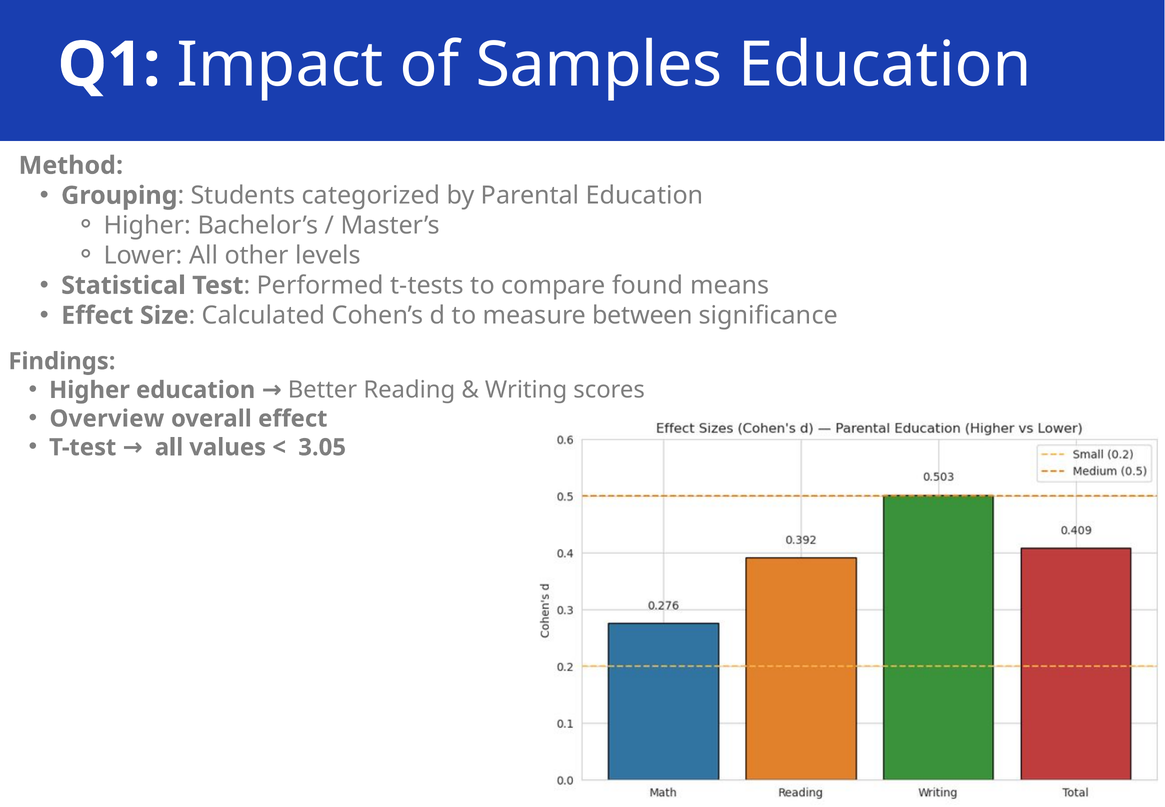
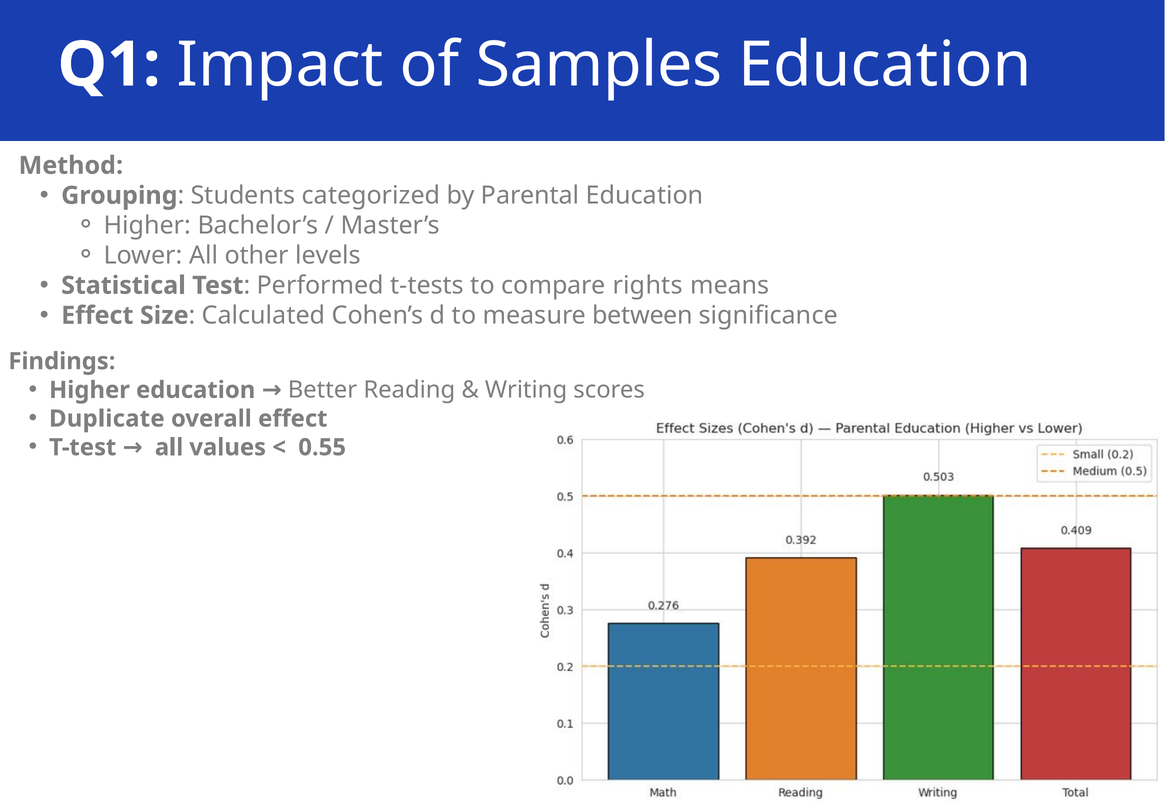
found: found -> rights
Overview: Overview -> Duplicate
3.05: 3.05 -> 0.55
